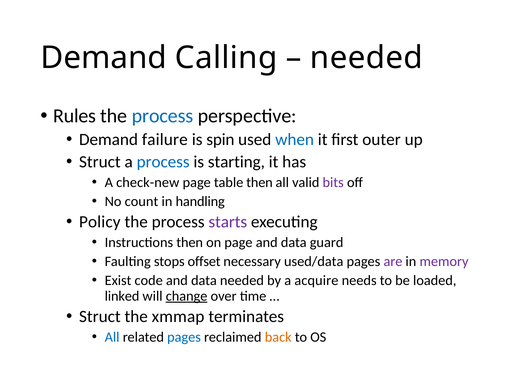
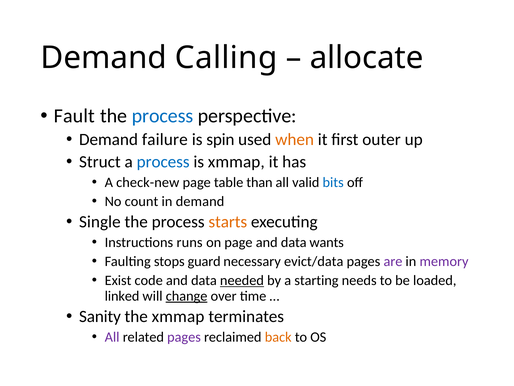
needed at (366, 58): needed -> allocate
Rules: Rules -> Fault
when colour: blue -> orange
is starting: starting -> xmmap
table then: then -> than
bits colour: purple -> blue
in handling: handling -> demand
Policy: Policy -> Single
starts colour: purple -> orange
Instructions then: then -> runs
guard: guard -> wants
offset: offset -> guard
used/data: used/data -> evict/data
needed at (242, 280) underline: none -> present
acquire: acquire -> starting
Struct at (100, 316): Struct -> Sanity
All at (112, 337) colour: blue -> purple
pages at (184, 337) colour: blue -> purple
